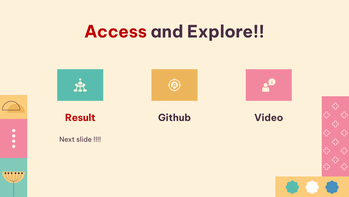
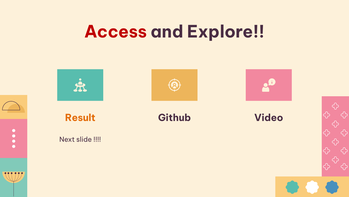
Result colour: red -> orange
